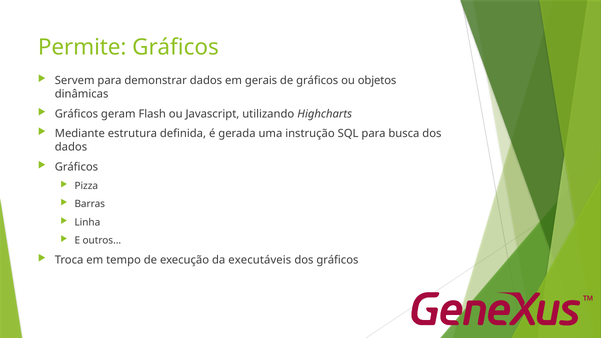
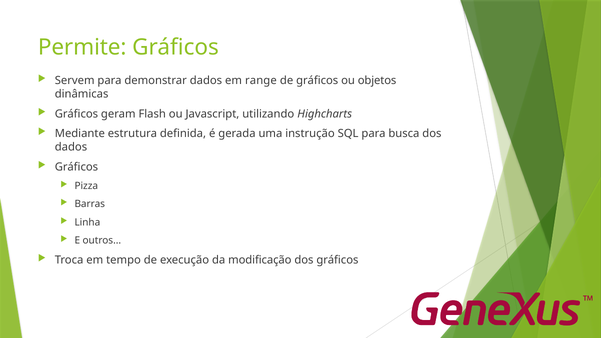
gerais: gerais -> range
executáveis: executáveis -> modificação
